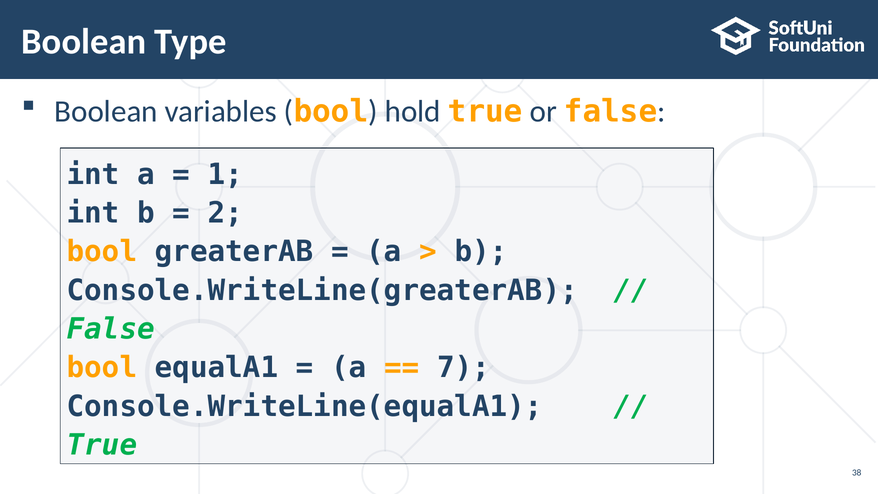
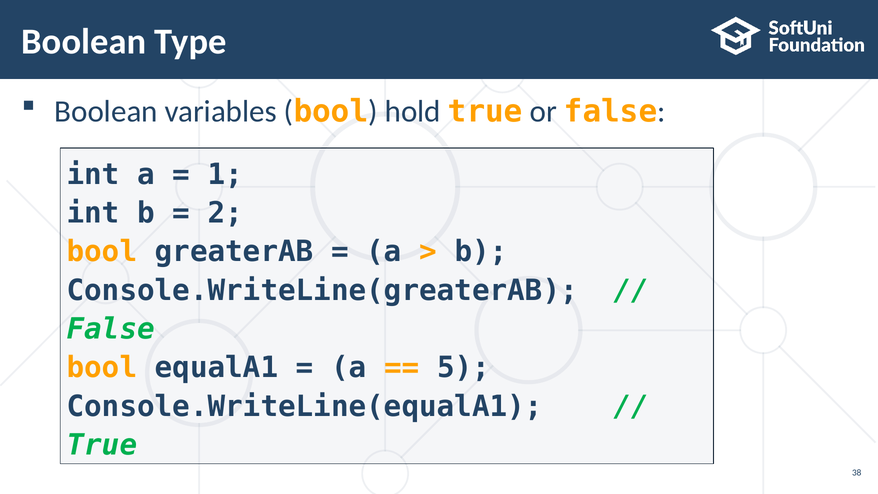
7: 7 -> 5
